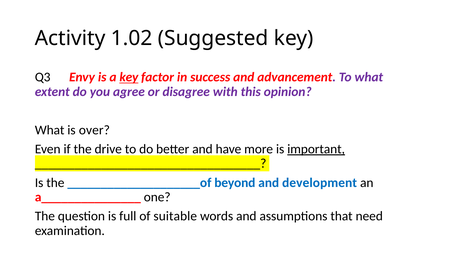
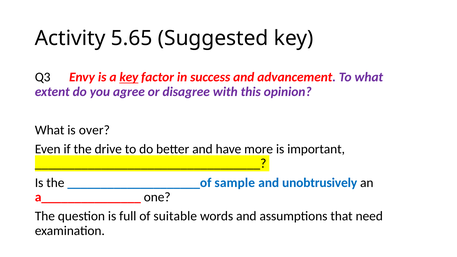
1.02: 1.02 -> 5.65
important underline: present -> none
beyond: beyond -> sample
development: development -> unobtrusively
